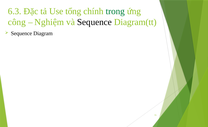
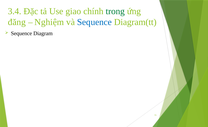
6.3: 6.3 -> 3.4
tổng: tổng -> giao
công: công -> đăng
Sequence at (94, 22) colour: black -> blue
